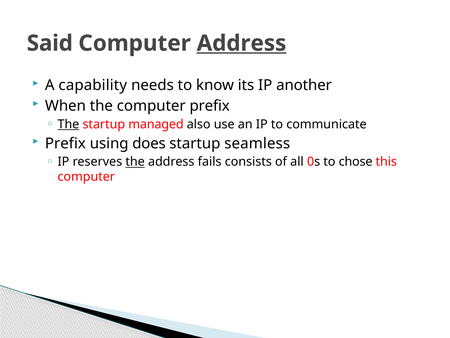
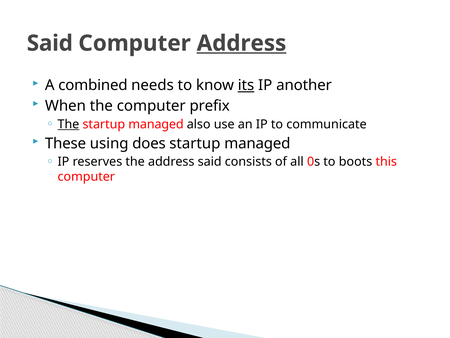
capability: capability -> combined
its underline: none -> present
Prefix at (65, 143): Prefix -> These
seamless at (257, 143): seamless -> managed
the at (135, 162) underline: present -> none
address fails: fails -> said
chose: chose -> boots
